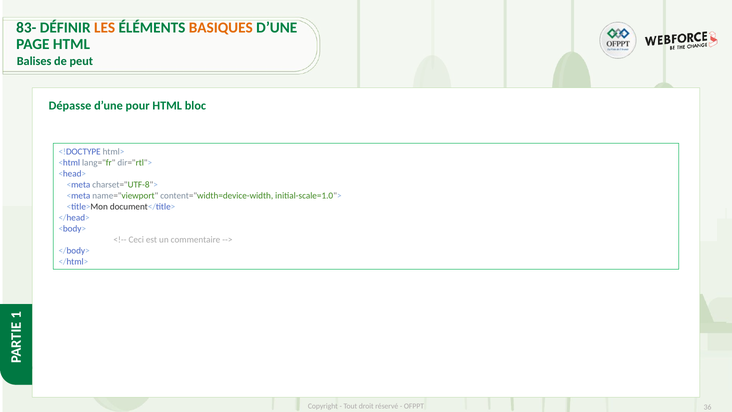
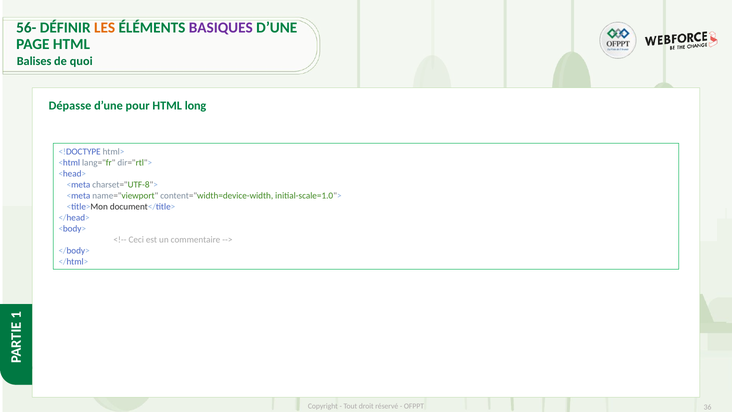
83-: 83- -> 56-
BASIQUES colour: orange -> purple
peut: peut -> quoi
bloc: bloc -> long
